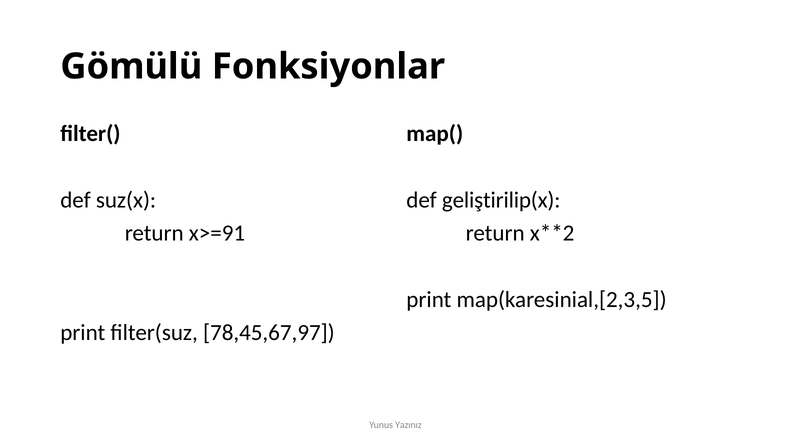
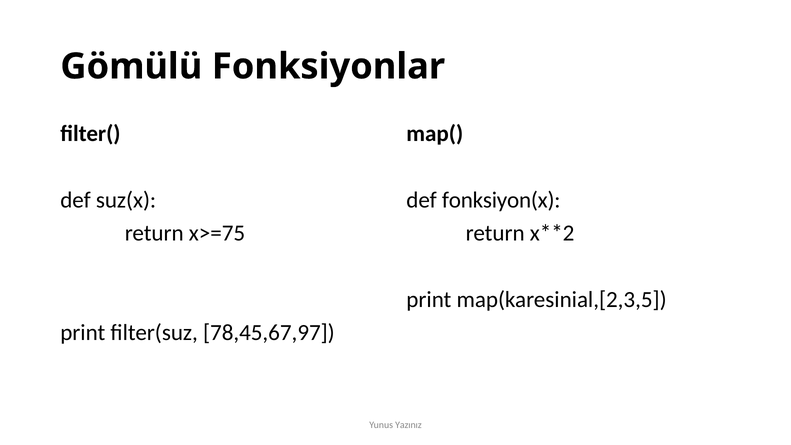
geliştirilip(x: geliştirilip(x -> fonksiyon(x
x>=91: x>=91 -> x>=75
